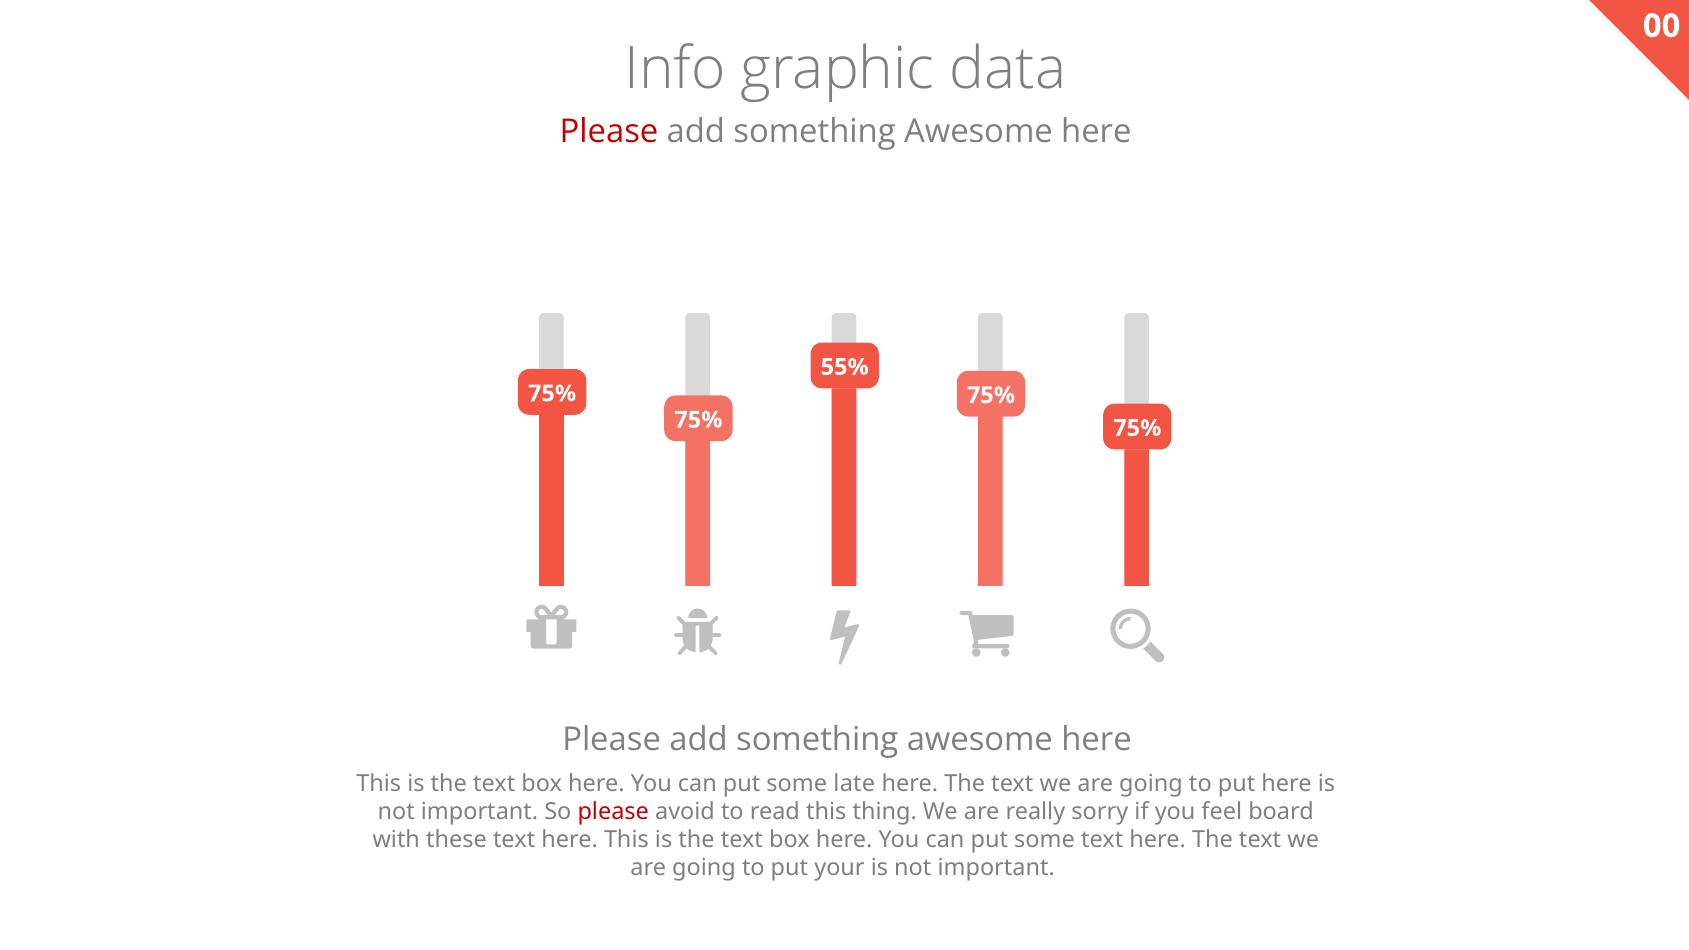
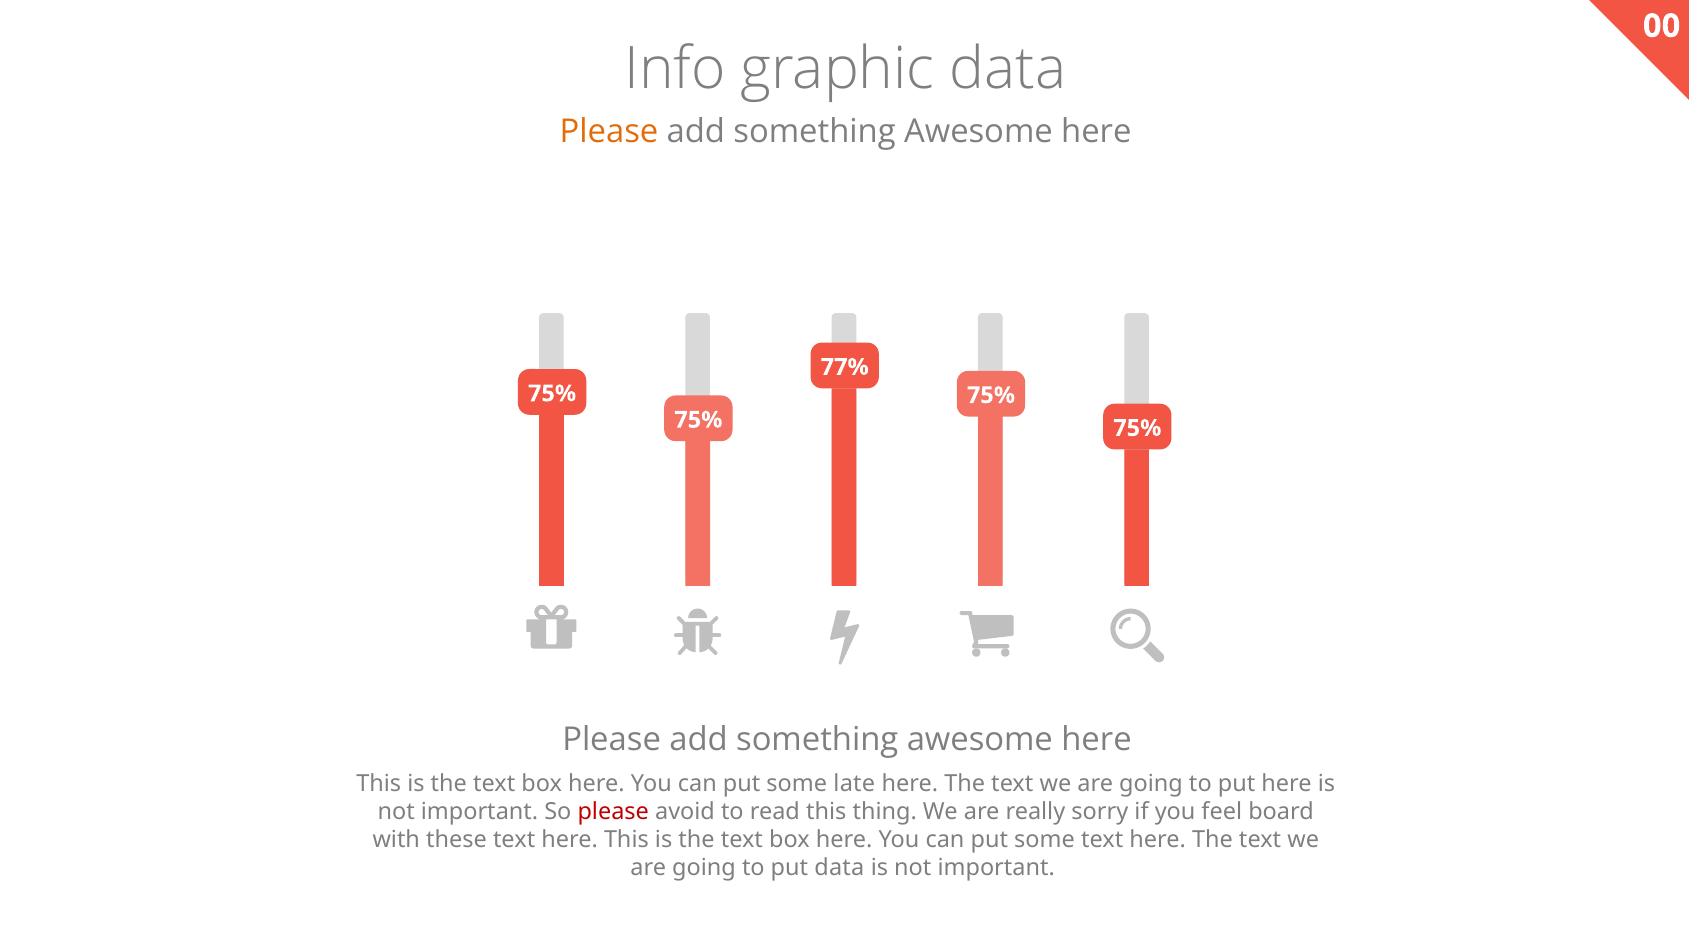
Please at (609, 131) colour: red -> orange
55%: 55% -> 77%
put your: your -> data
